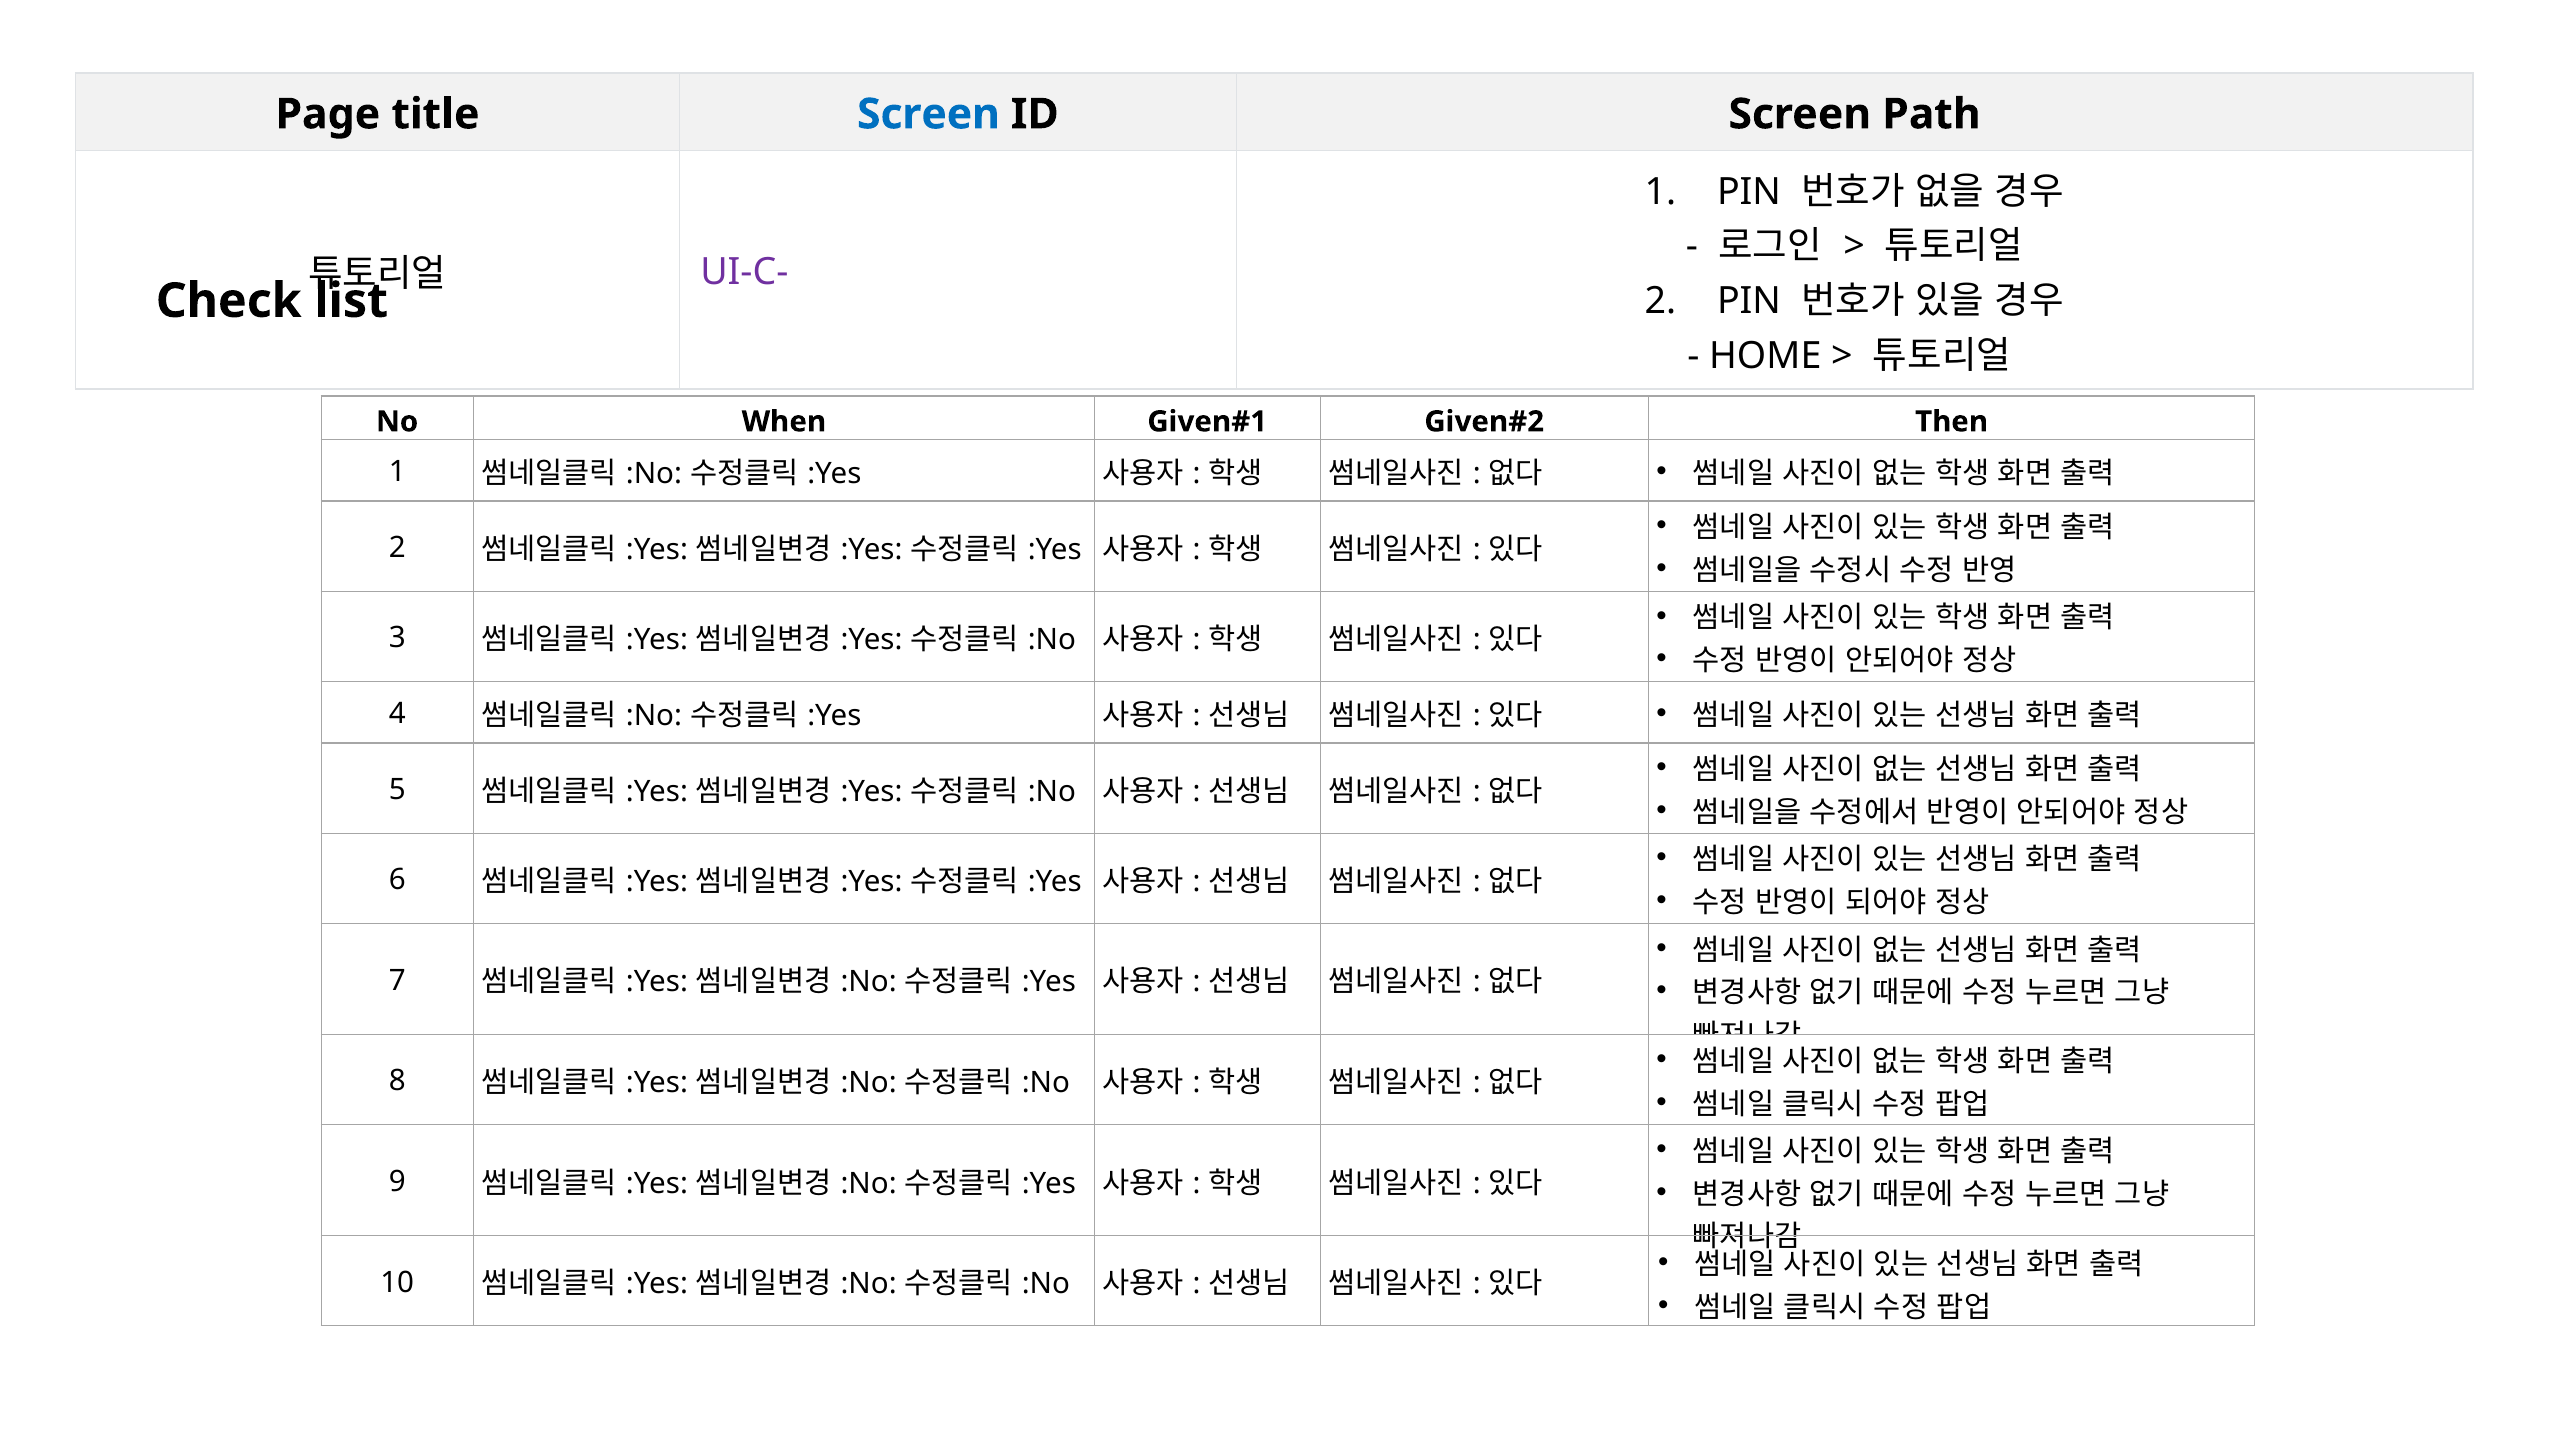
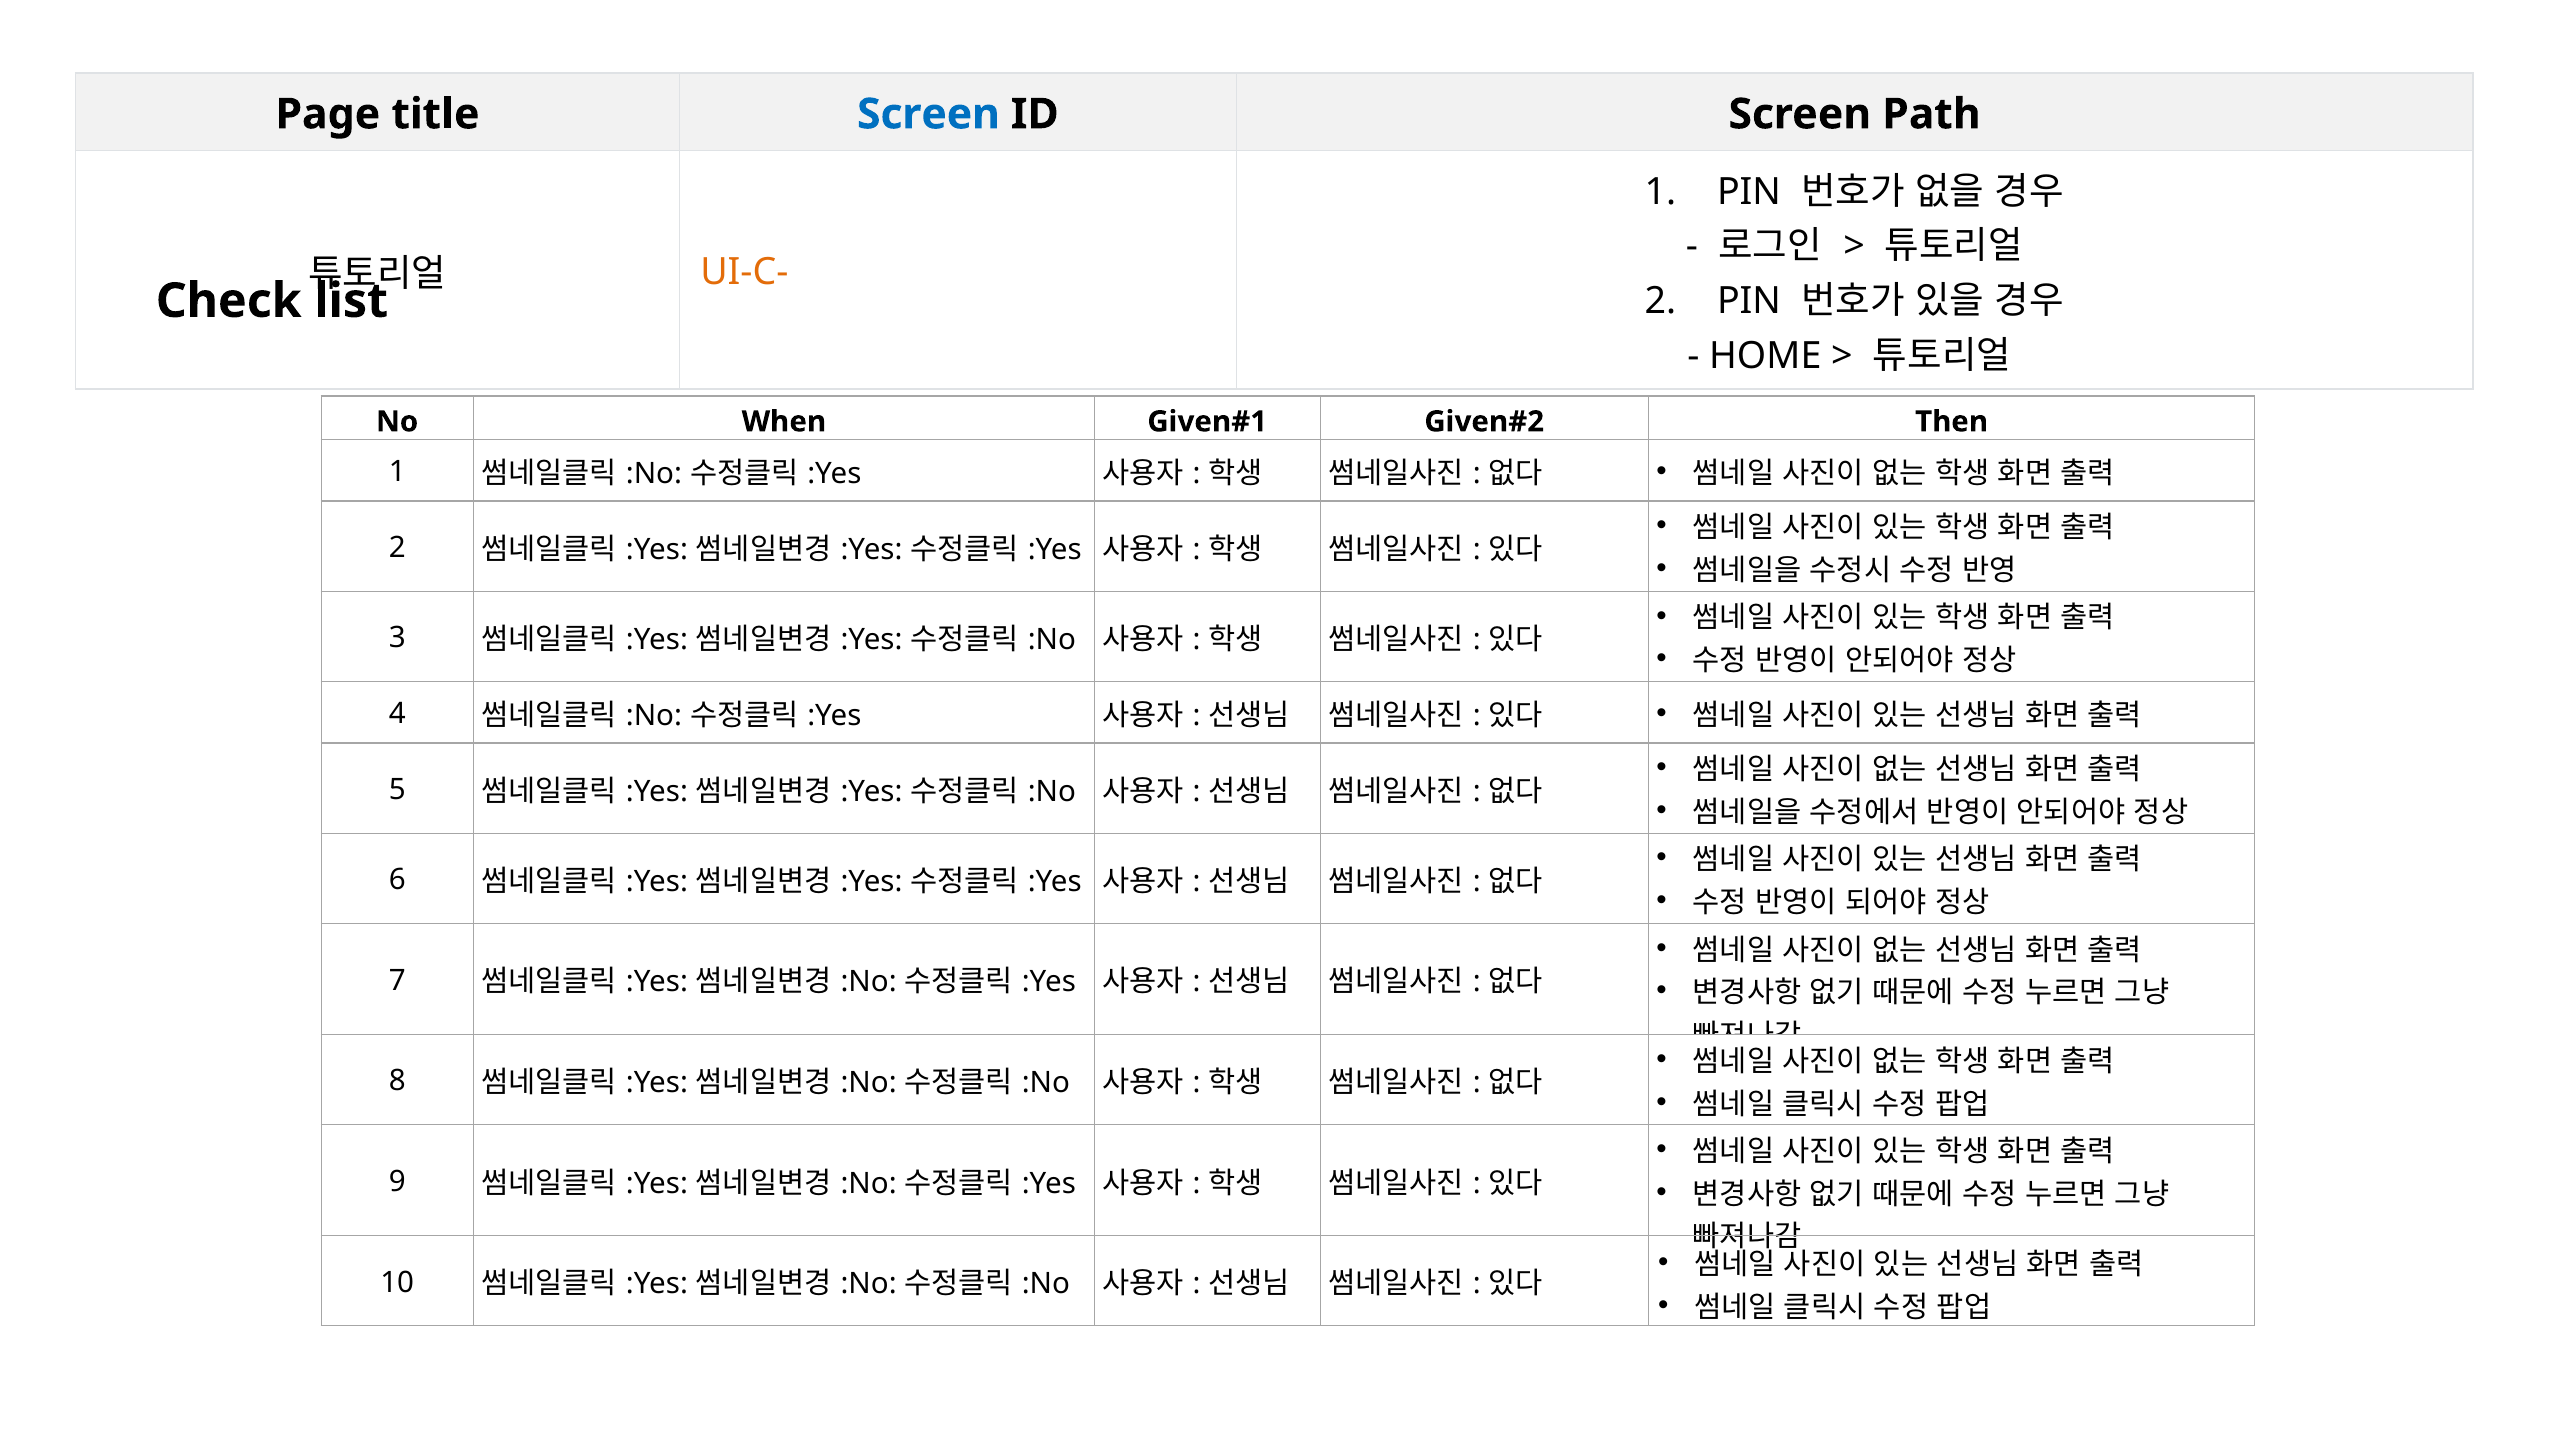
UI-C- colour: purple -> orange
